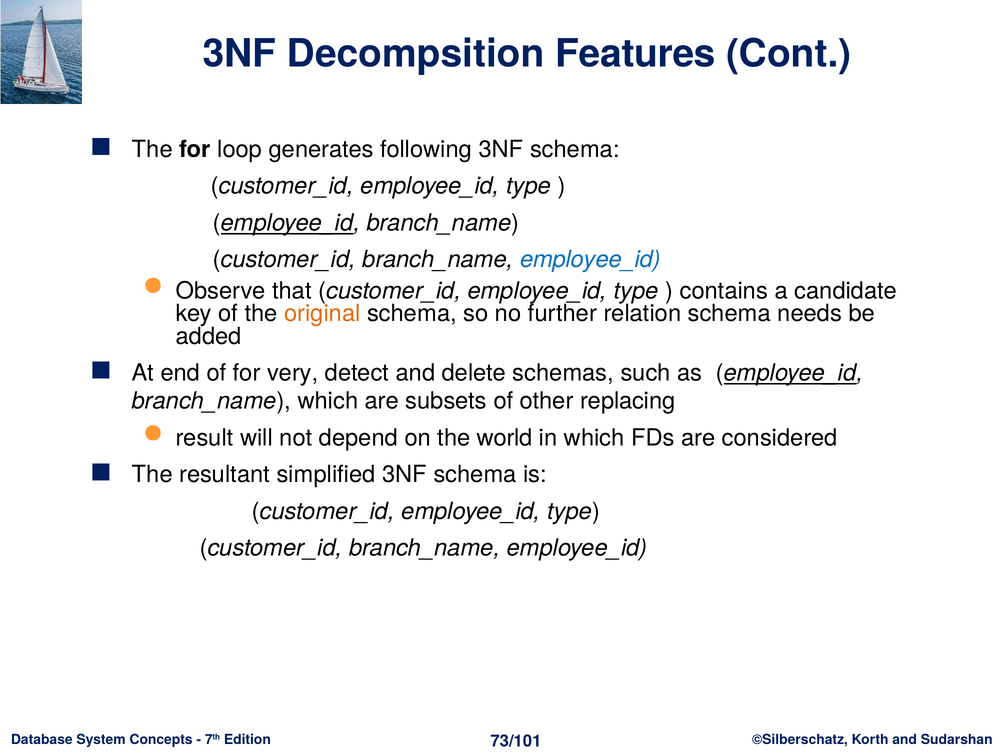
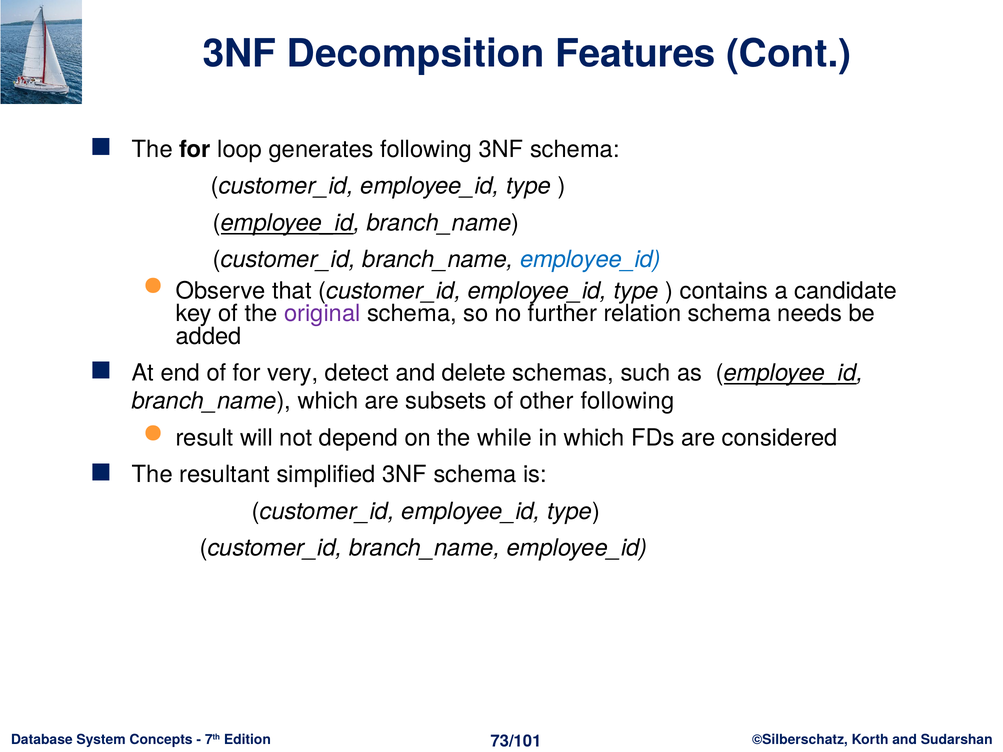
original colour: orange -> purple
other replacing: replacing -> following
world: world -> while
